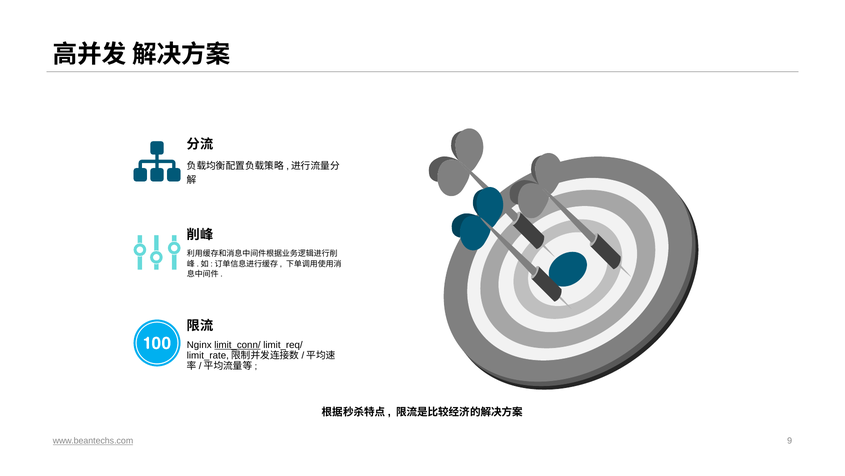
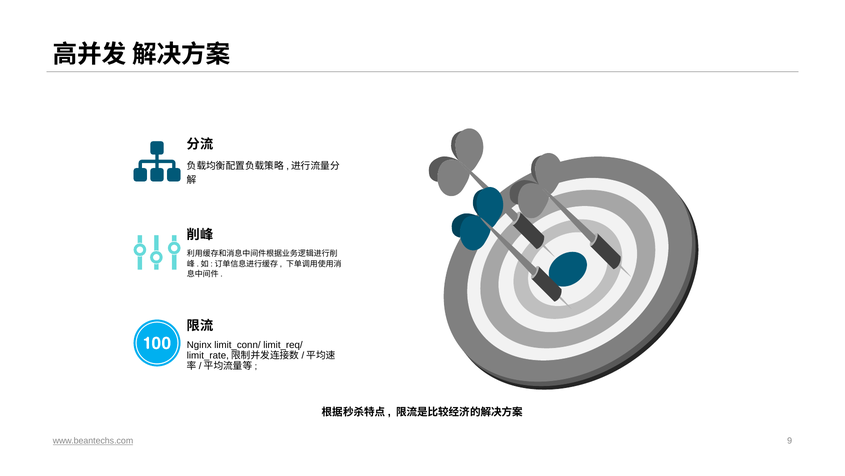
limit_conn/ underline: present -> none
